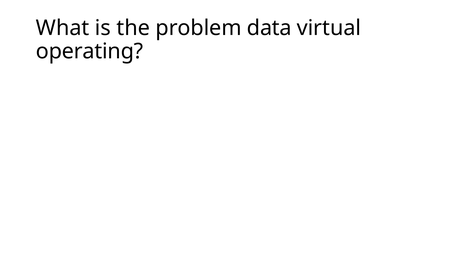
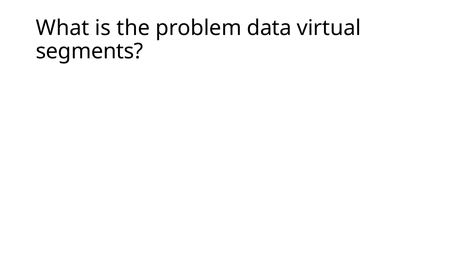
operating: operating -> segments
